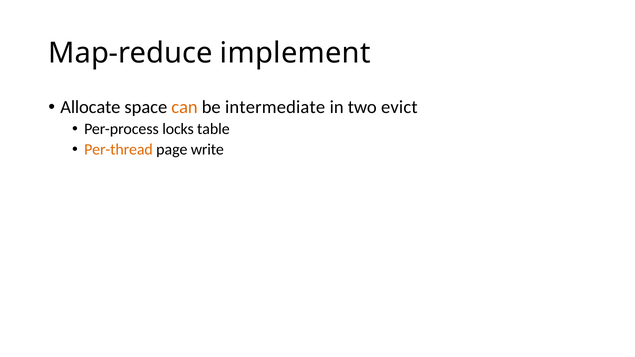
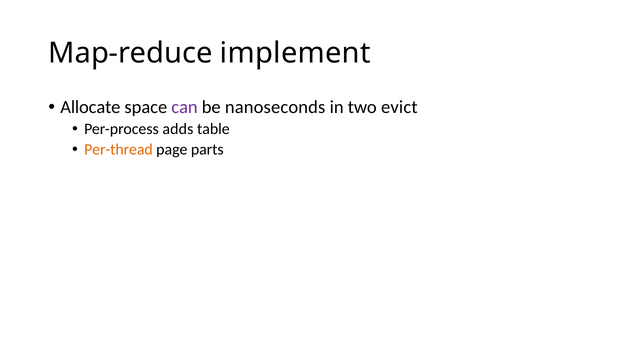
can colour: orange -> purple
intermediate: intermediate -> nanoseconds
locks: locks -> adds
write: write -> parts
